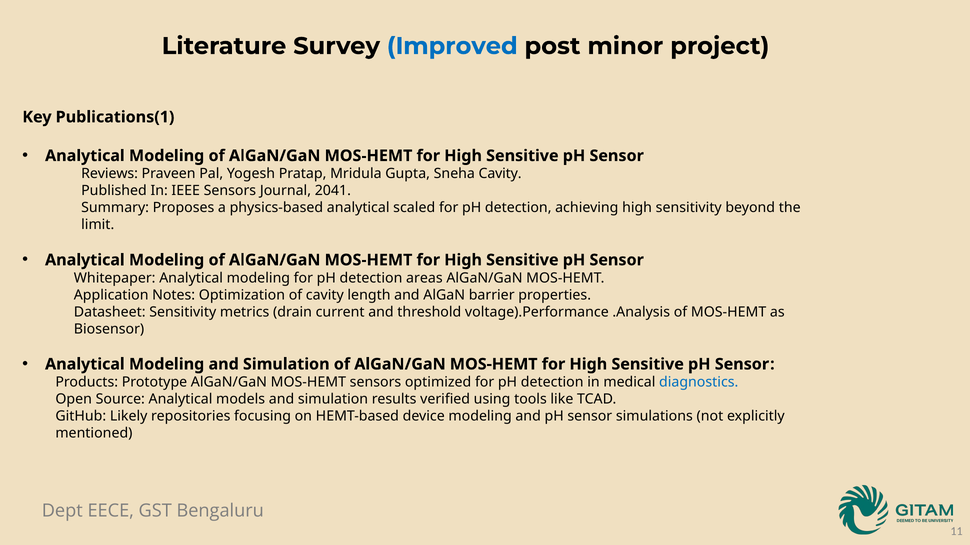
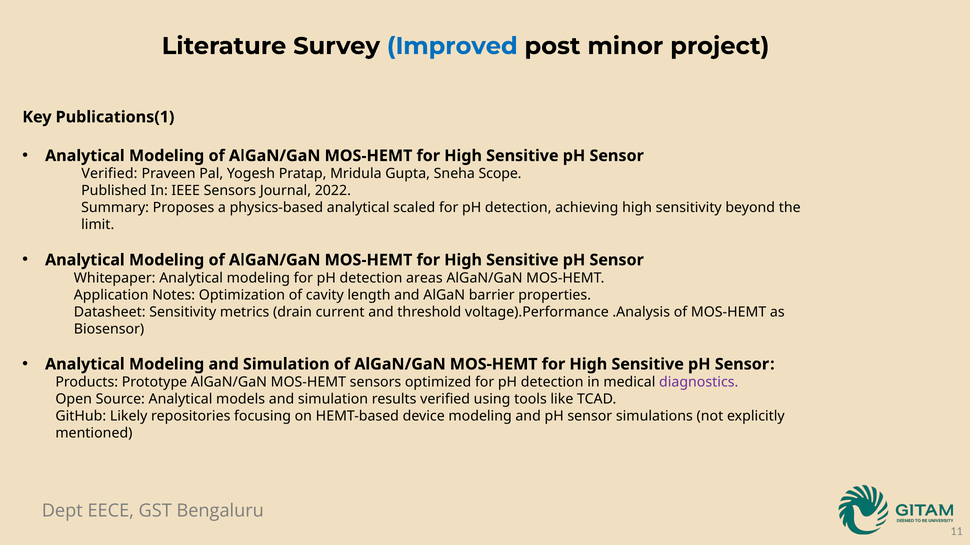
Reviews at (110, 174): Reviews -> Verified
Sneha Cavity: Cavity -> Scope
2041: 2041 -> 2022
diagnostics colour: blue -> purple
